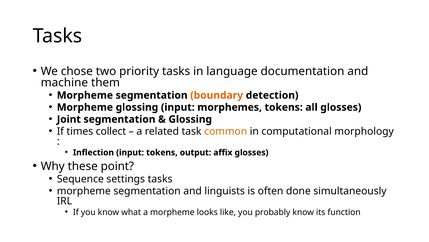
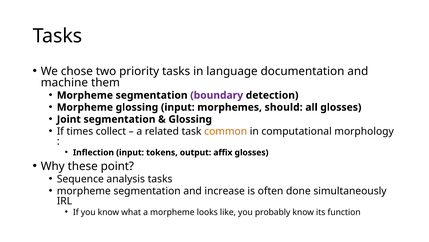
boundary colour: orange -> purple
morphemes tokens: tokens -> should
settings: settings -> analysis
linguists: linguists -> increase
